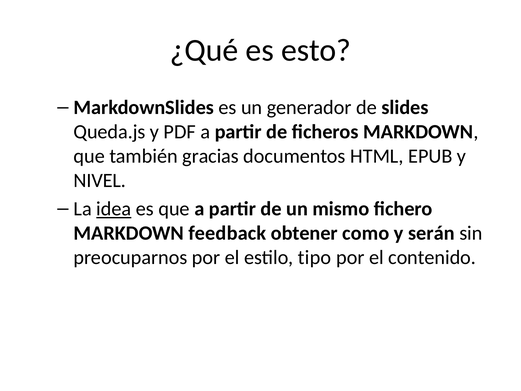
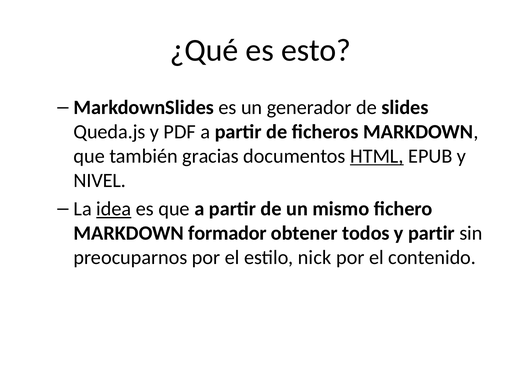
HTML underline: none -> present
feedback: feedback -> formador
como: como -> todos
y serán: serán -> partir
tipo: tipo -> nick
